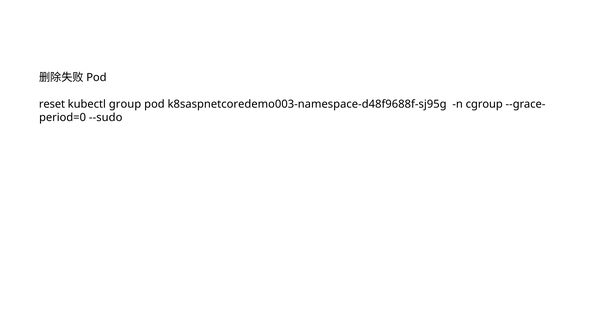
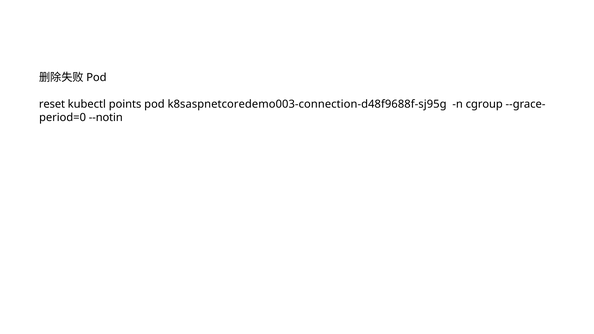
group: group -> points
k8saspnetcoredemo003-namespace-d48f9688f-sj95g: k8saspnetcoredemo003-namespace-d48f9688f-sj95g -> k8saspnetcoredemo003-connection-d48f9688f-sj95g
--sudo: --sudo -> --notin
